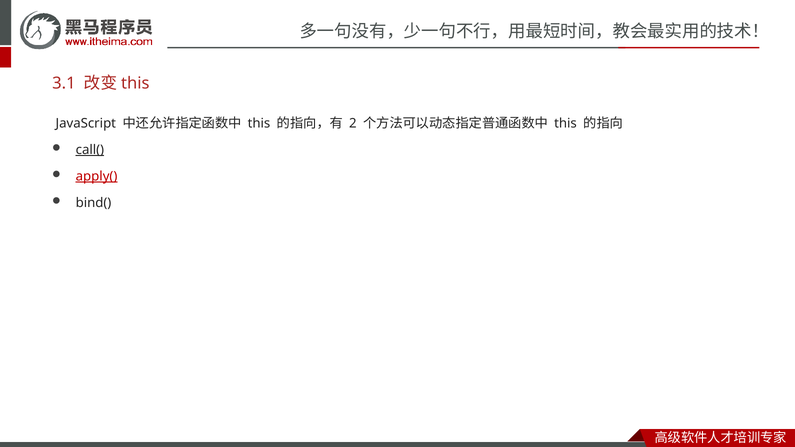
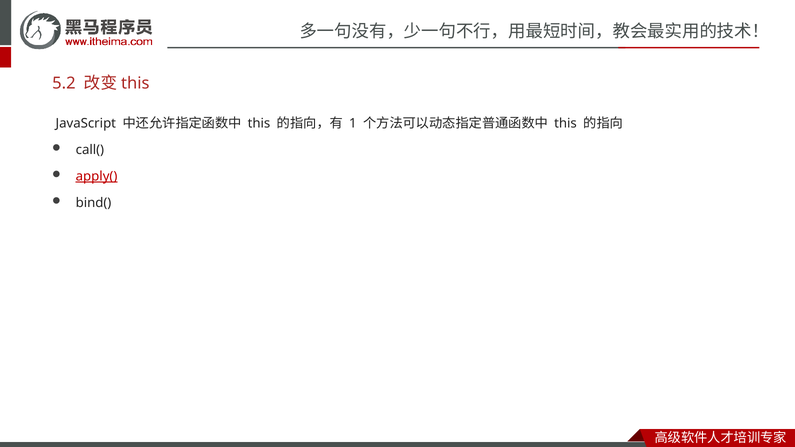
3.1: 3.1 -> 5.2
2: 2 -> 1
call( underline: present -> none
